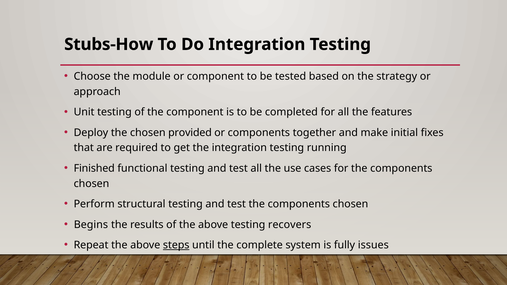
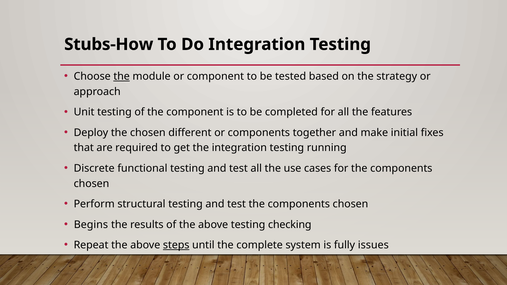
the at (122, 76) underline: none -> present
provided: provided -> different
Finished: Finished -> Discrete
recovers: recovers -> checking
